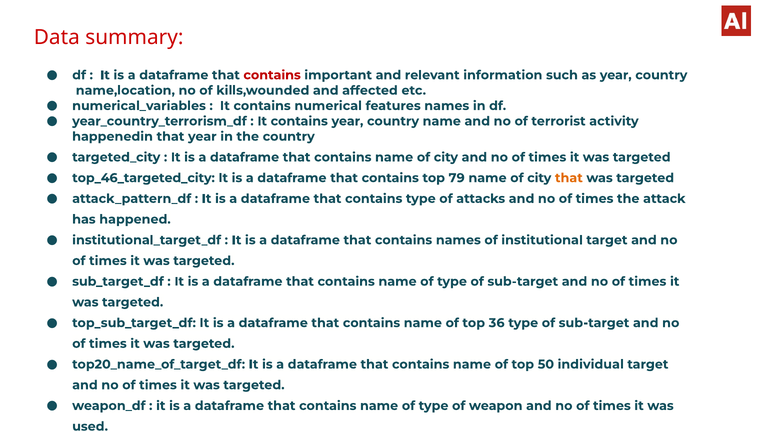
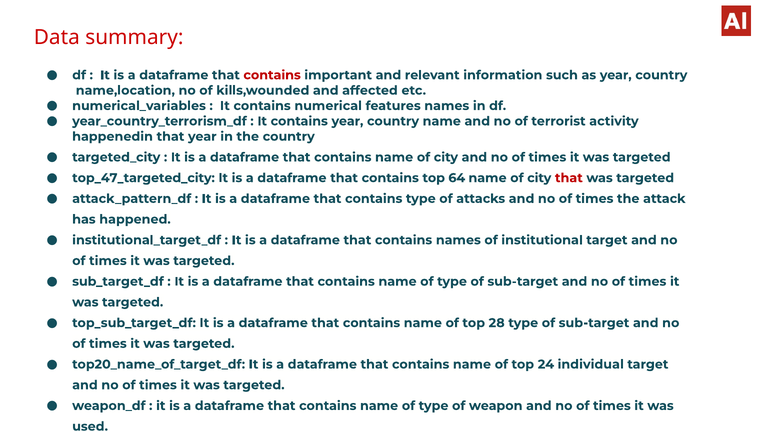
top_46_targeted_city: top_46_targeted_city -> top_47_targeted_city
79: 79 -> 64
that at (569, 178) colour: orange -> red
36: 36 -> 28
50: 50 -> 24
